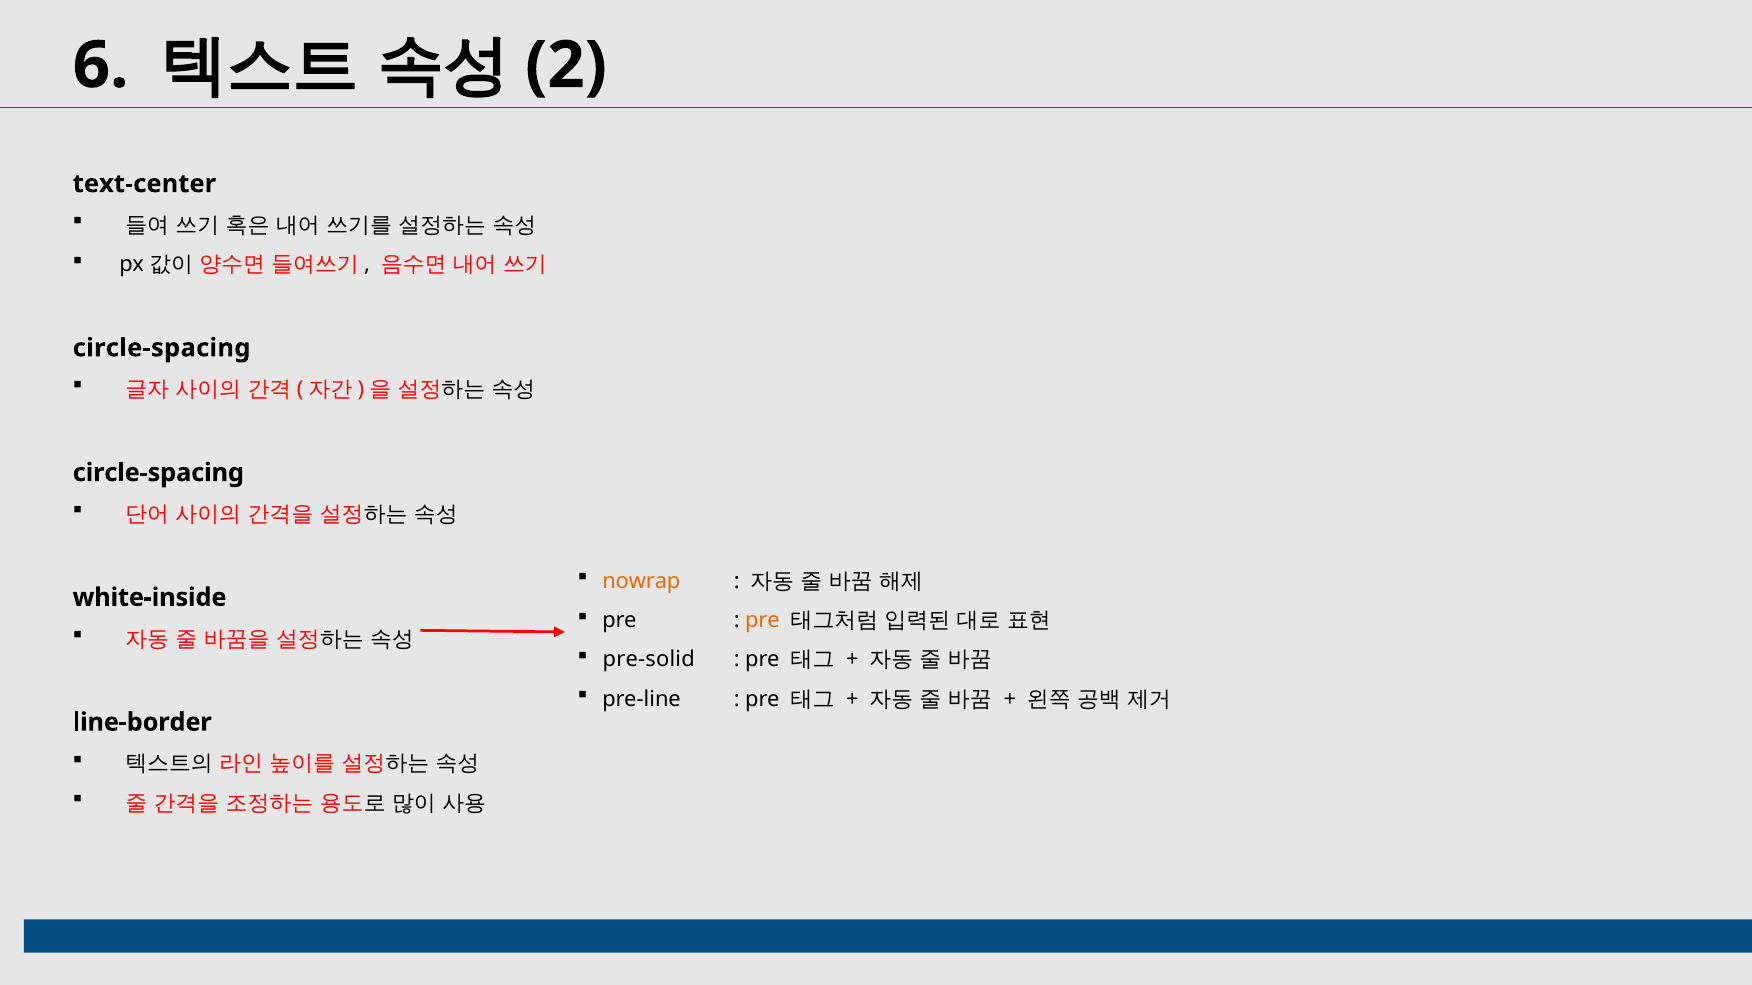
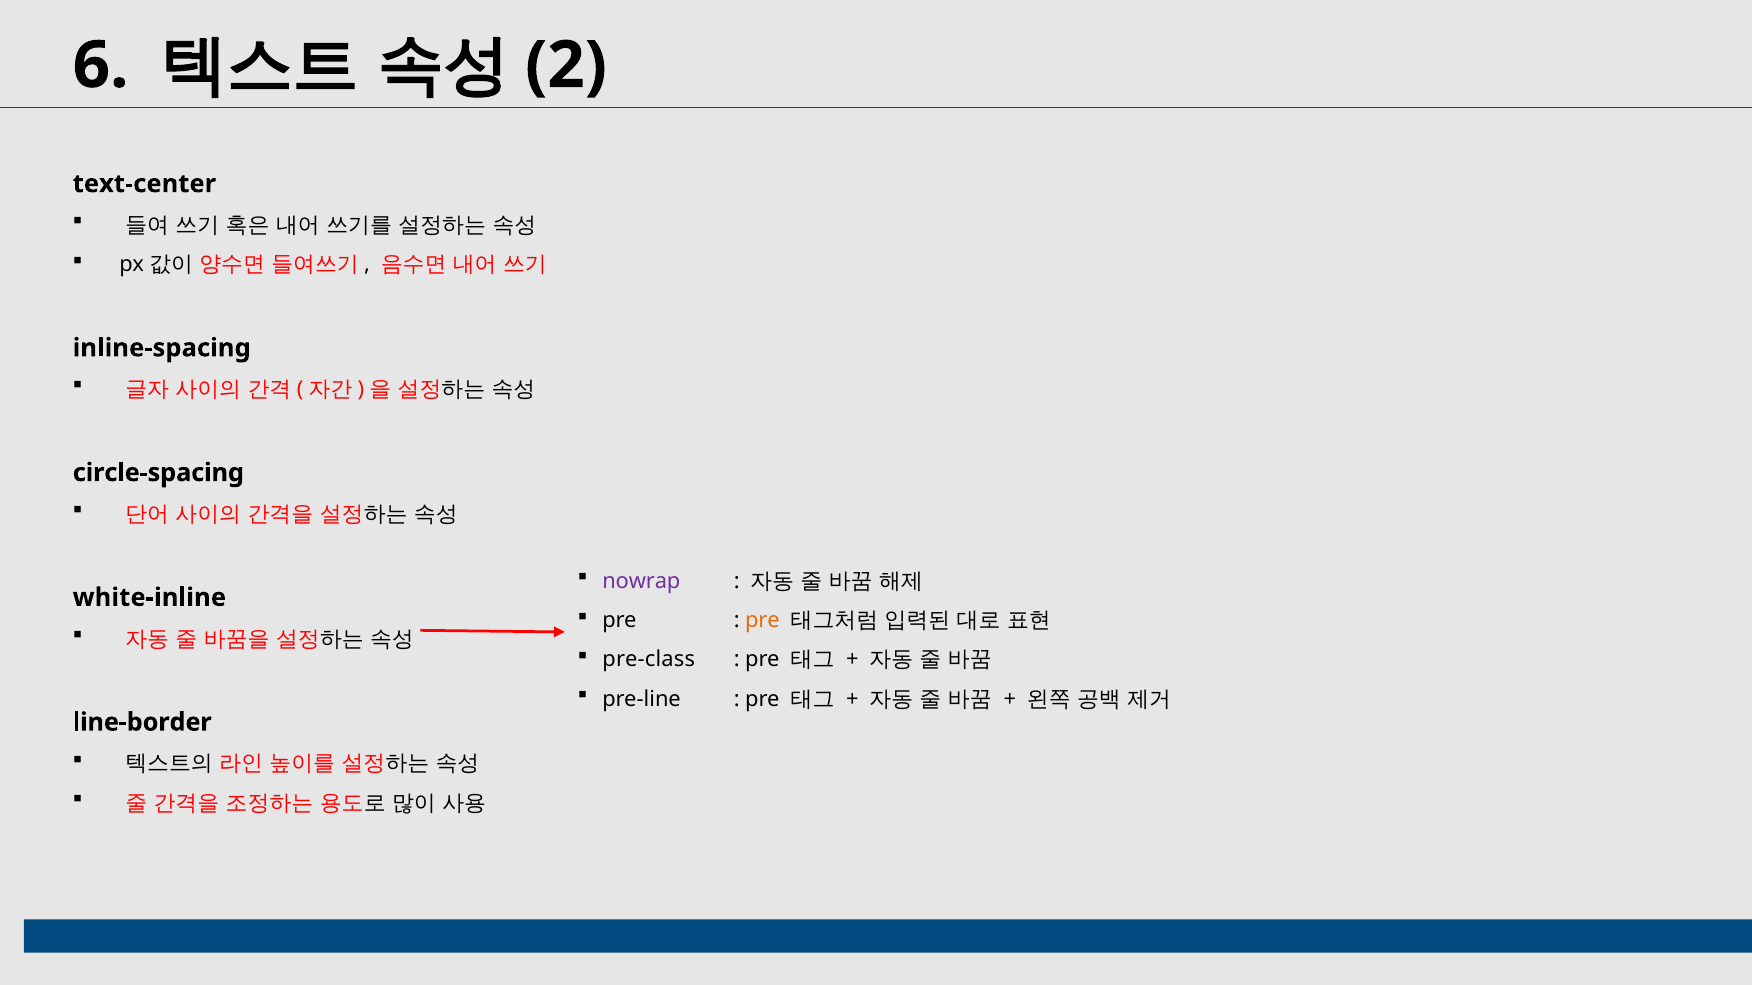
circle-spacing at (162, 348): circle-spacing -> inline-spacing
nowrap colour: orange -> purple
white-inside: white-inside -> white-inline
pre-solid: pre-solid -> pre-class
